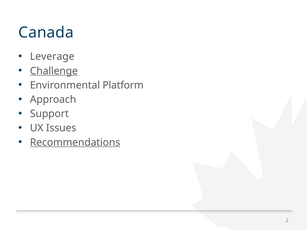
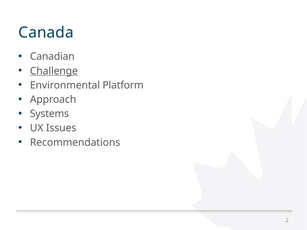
Leverage: Leverage -> Canadian
Support: Support -> Systems
Recommendations underline: present -> none
